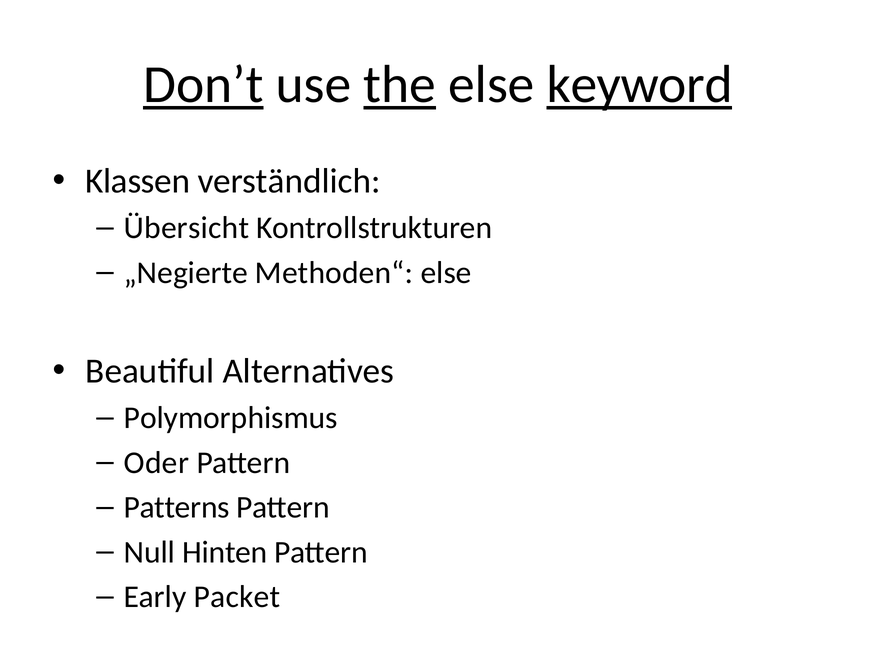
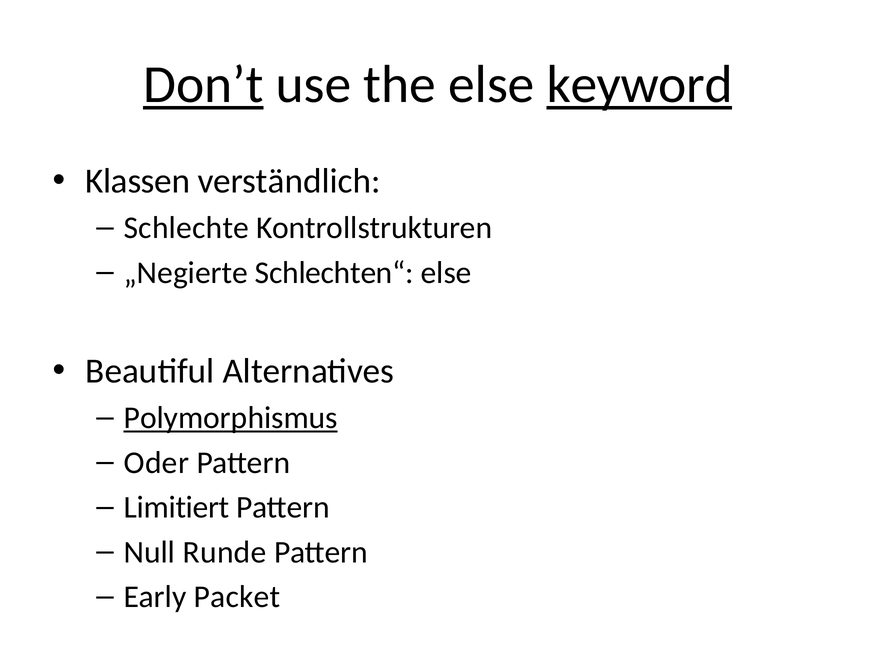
the underline: present -> none
Übersicht: Übersicht -> Schlechte
Methoden“: Methoden“ -> Schlechten“
Polymorphismus underline: none -> present
Patterns: Patterns -> Limitiert
Hinten: Hinten -> Runde
